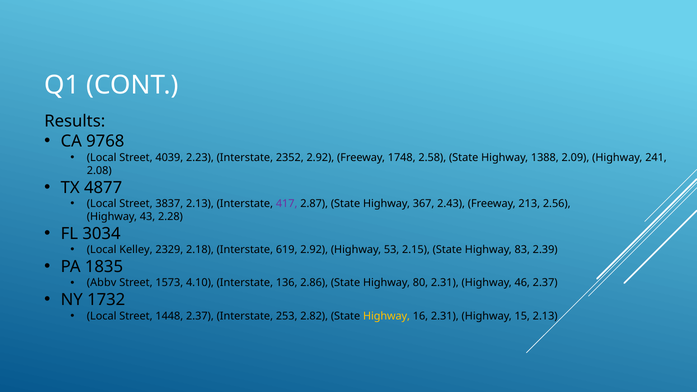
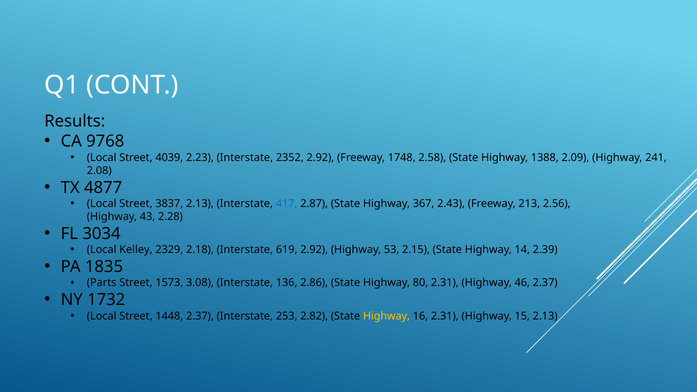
417 colour: purple -> blue
83: 83 -> 14
Abbv: Abbv -> Parts
4.10: 4.10 -> 3.08
